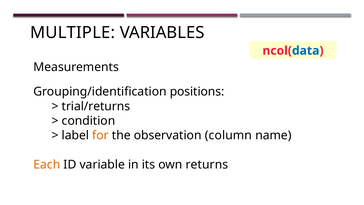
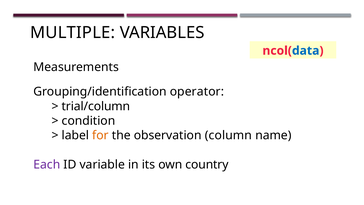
positions: positions -> operator
trial/returns: trial/returns -> trial/column
Each colour: orange -> purple
returns: returns -> country
